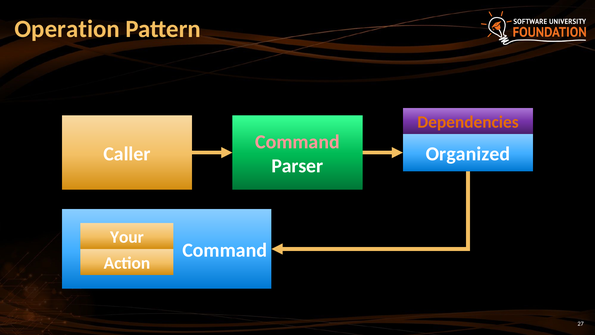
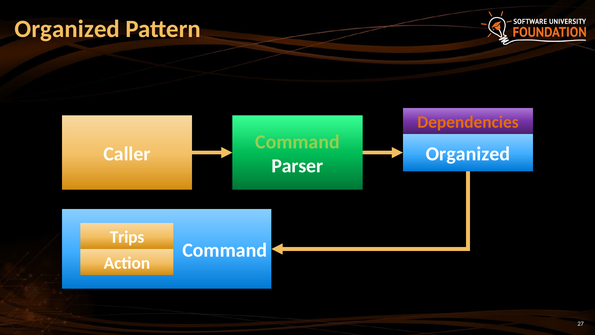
Operation at (67, 29): Operation -> Organized
Command at (297, 142) colour: pink -> light green
Your: Your -> Trips
